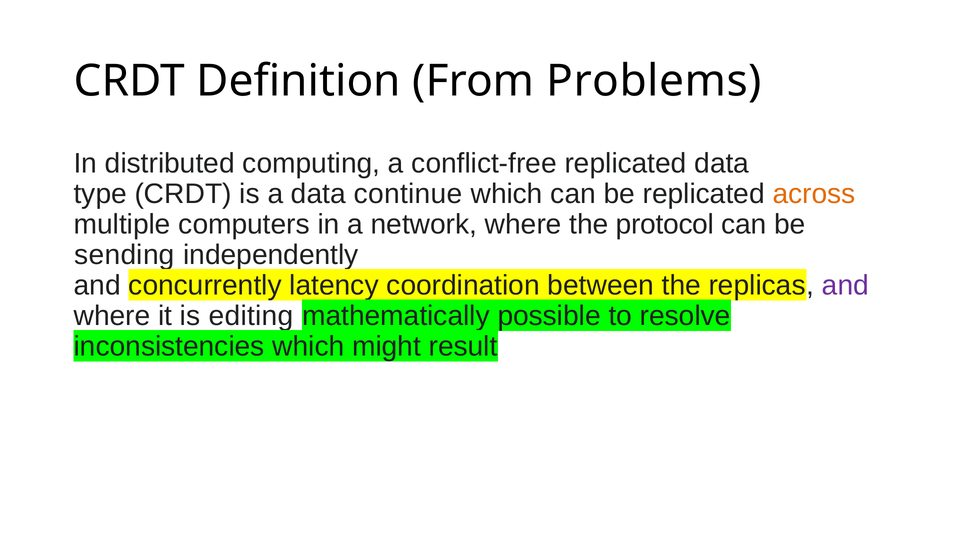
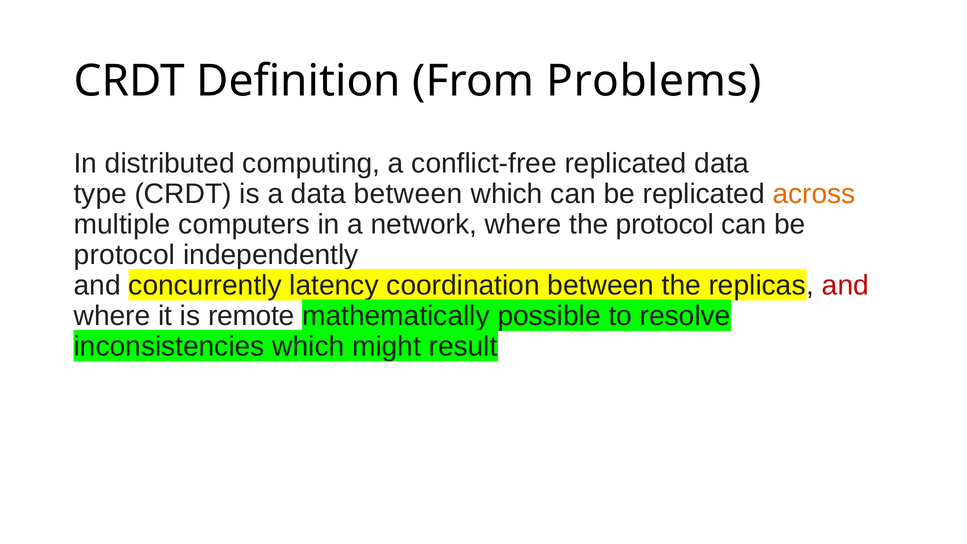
data continue: continue -> between
sending at (124, 255): sending -> protocol
and at (845, 285) colour: purple -> red
editing: editing -> remote
